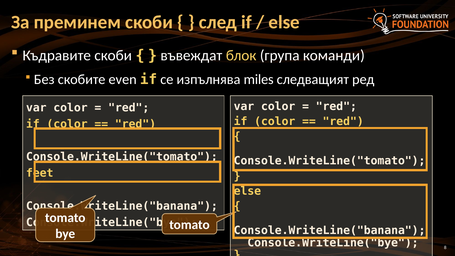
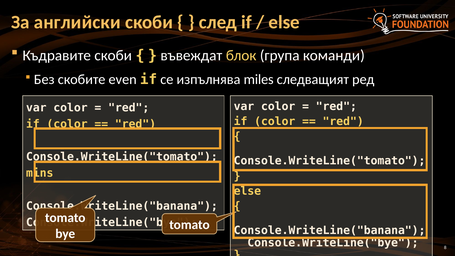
преминем: преминем -> английски
feet: feet -> mins
